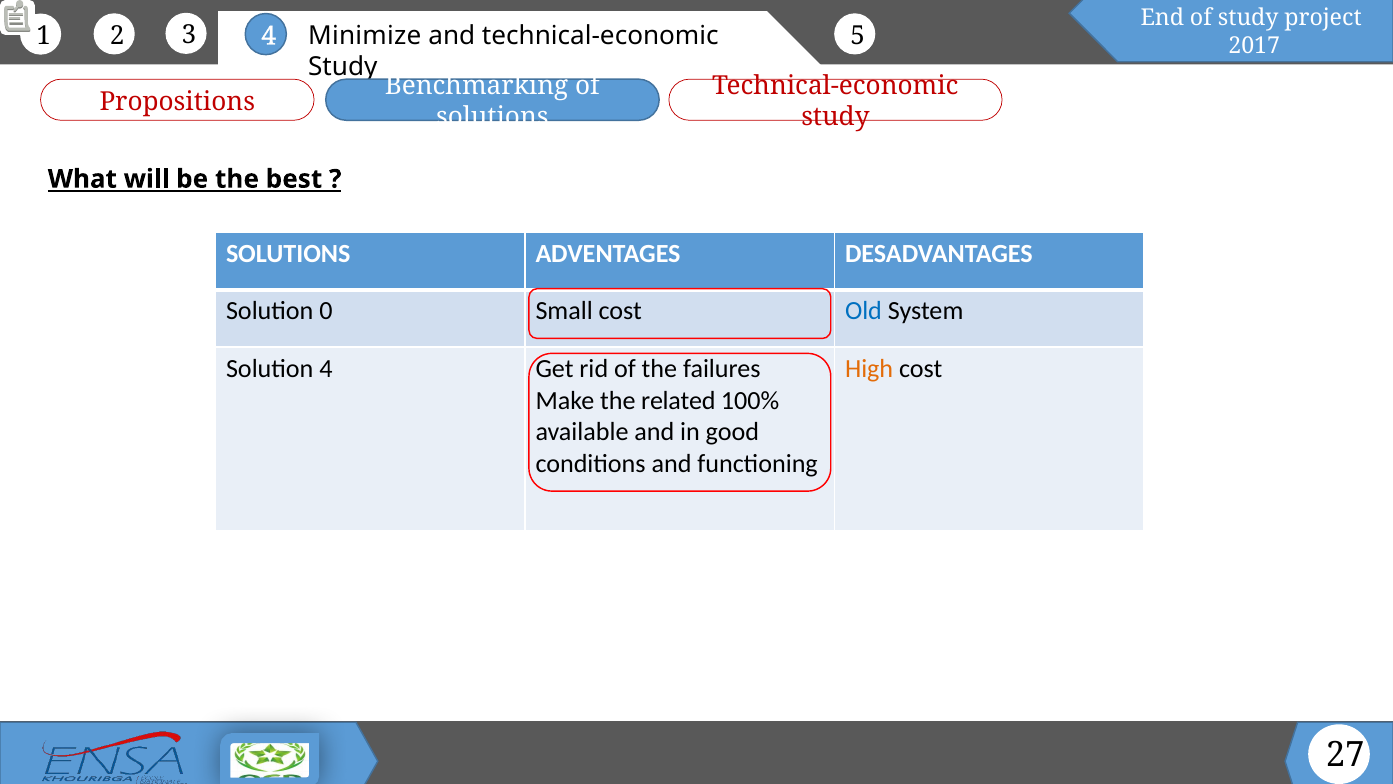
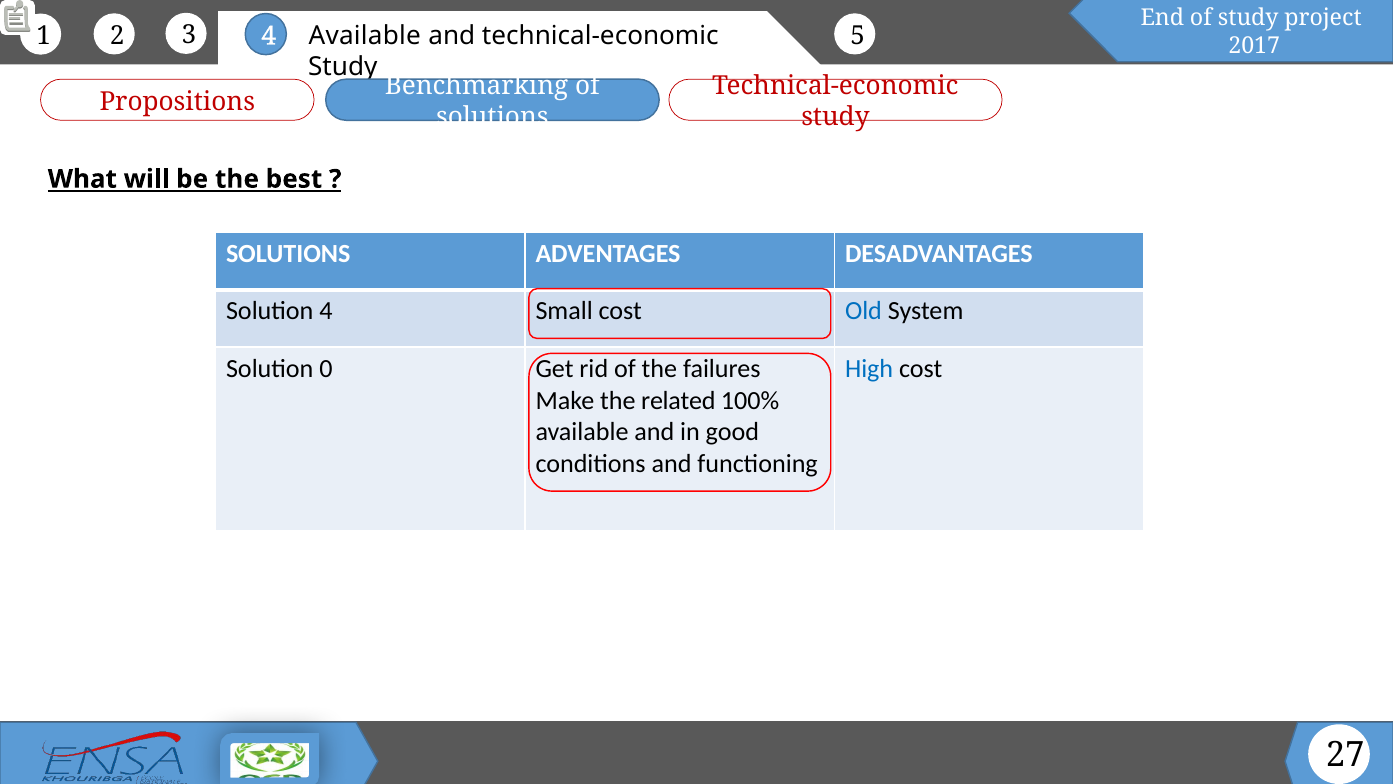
1 Minimize: Minimize -> Available
Solution 0: 0 -> 4
Solution 4: 4 -> 0
High colour: orange -> blue
